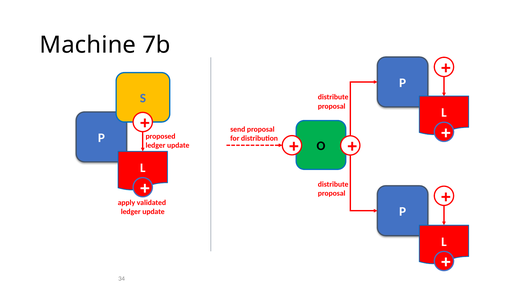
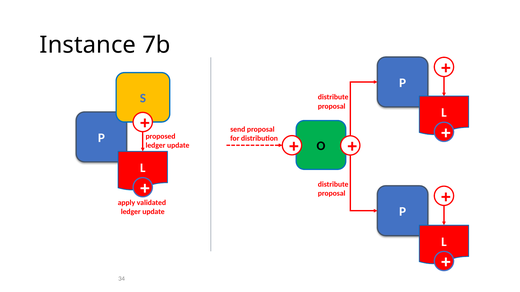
Machine: Machine -> Instance
